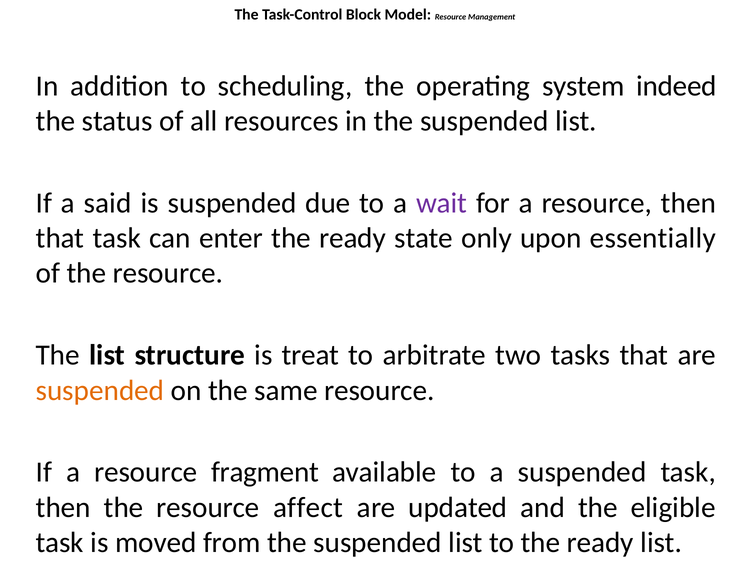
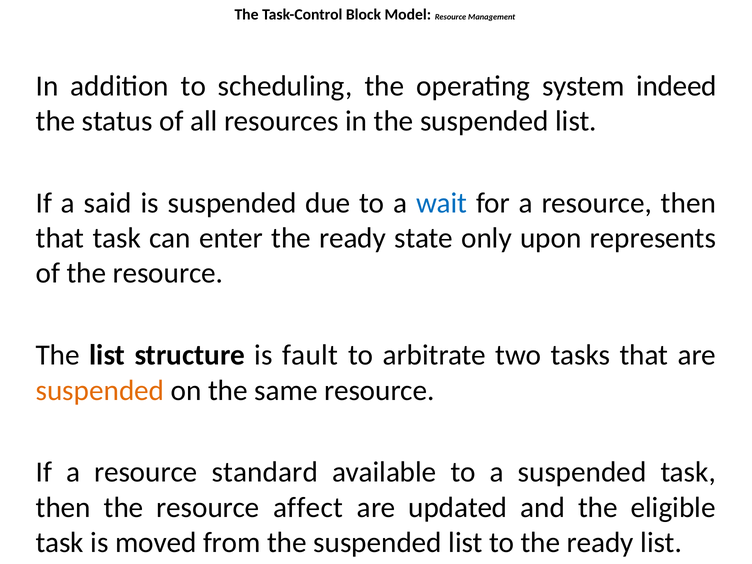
wait colour: purple -> blue
essentially: essentially -> represents
treat: treat -> fault
fragment: fragment -> standard
